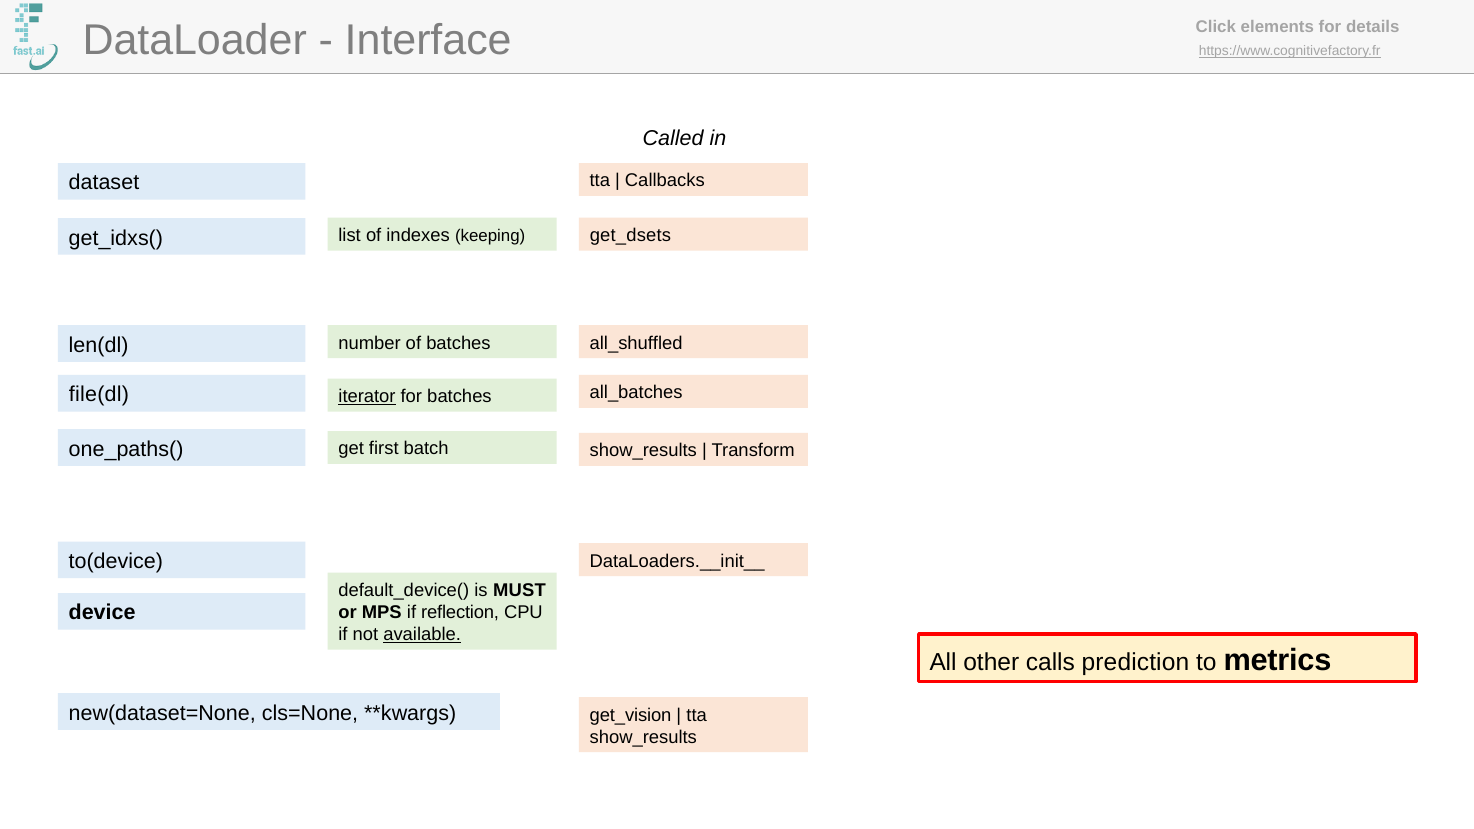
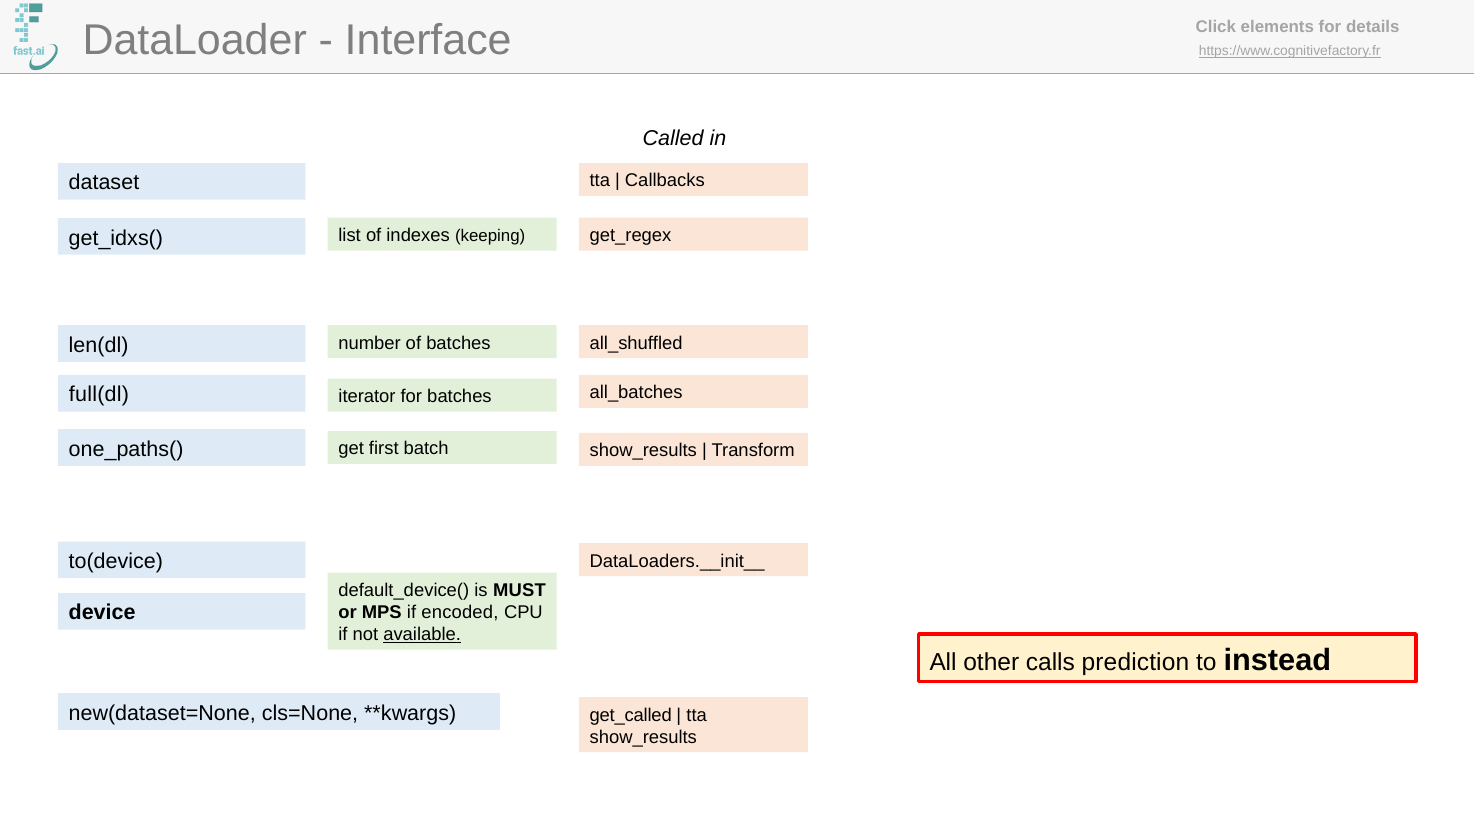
get_dsets: get_dsets -> get_regex
file(dl: file(dl -> full(dl
iterator underline: present -> none
reflection: reflection -> encoded
metrics: metrics -> instead
get_vision: get_vision -> get_called
